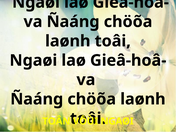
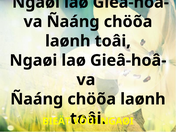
TOÂN: TOÂN -> BIEÄT
